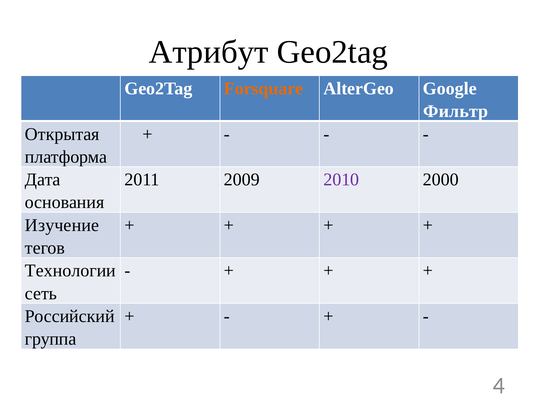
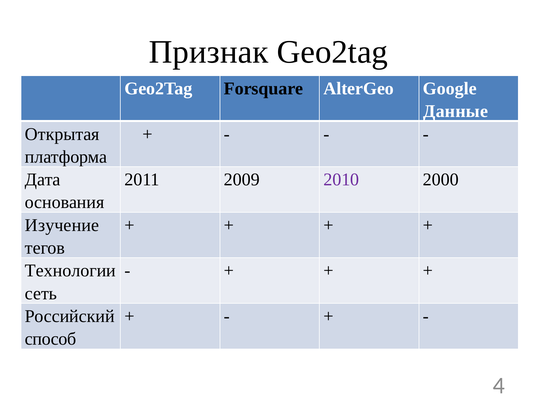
Атрибут: Атрибут -> Признак
Forsquare colour: orange -> black
Фильтр: Фильтр -> Данные
группа: группа -> способ
